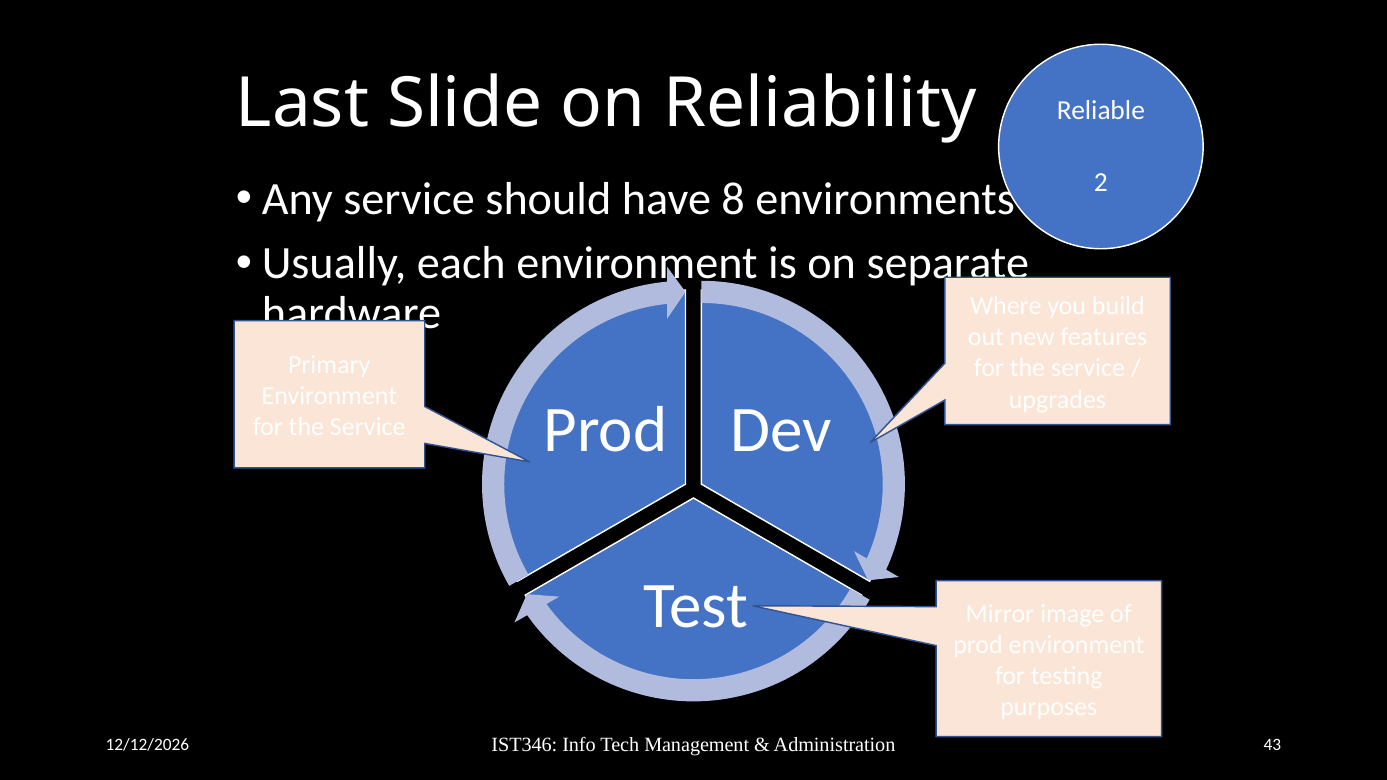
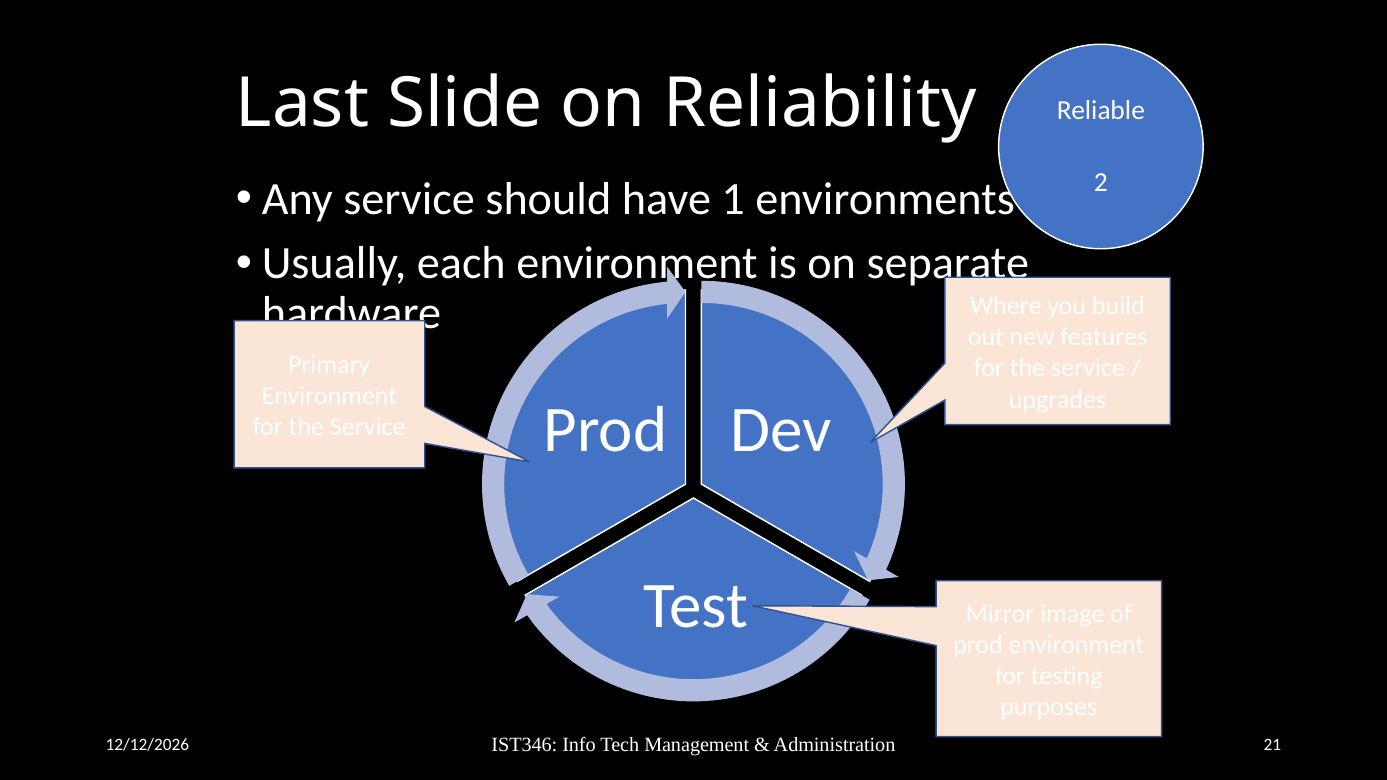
8: 8 -> 1
43: 43 -> 21
